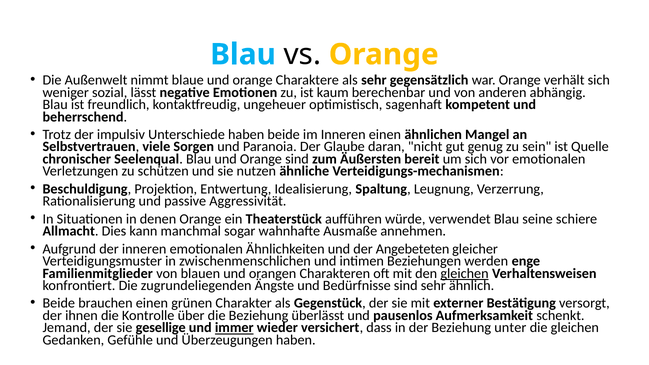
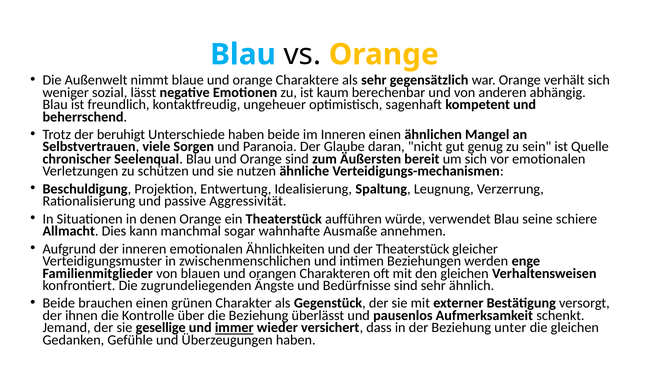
impulsiv: impulsiv -> beruhigt
der Angebeteten: Angebeteten -> Theaterstück
gleichen at (465, 273) underline: present -> none
